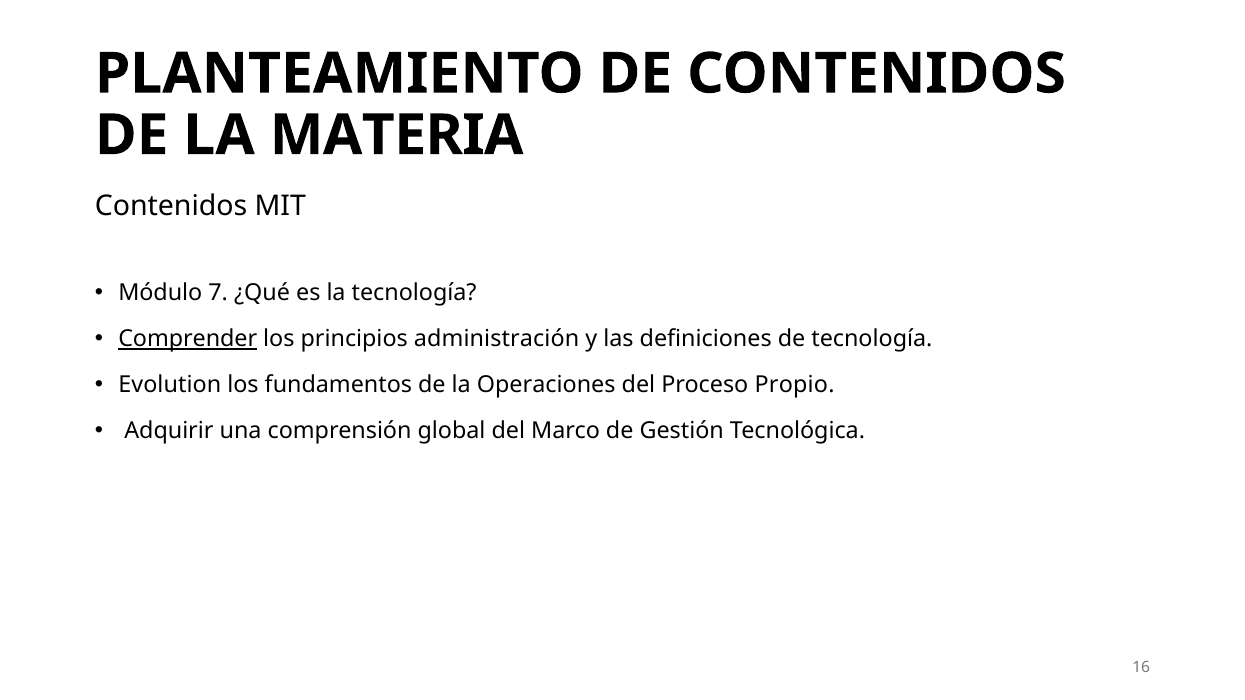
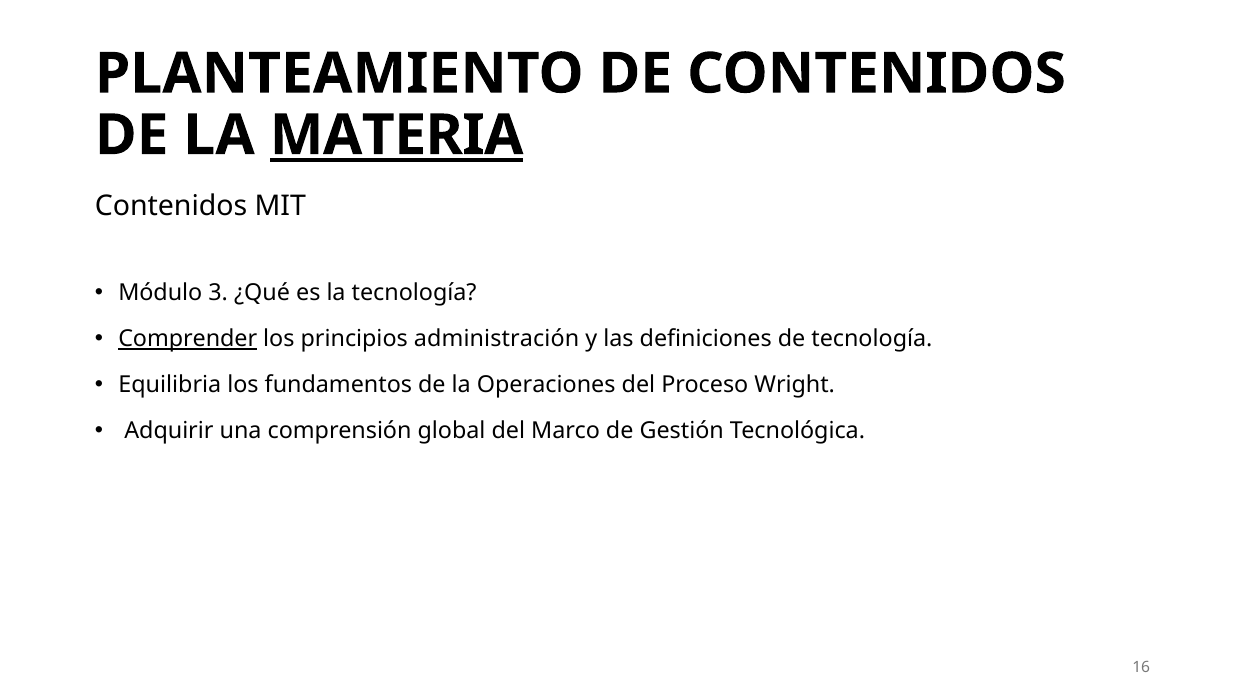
MATERIA underline: none -> present
7: 7 -> 3
Evolution: Evolution -> Equilibria
Propio: Propio -> Wright
